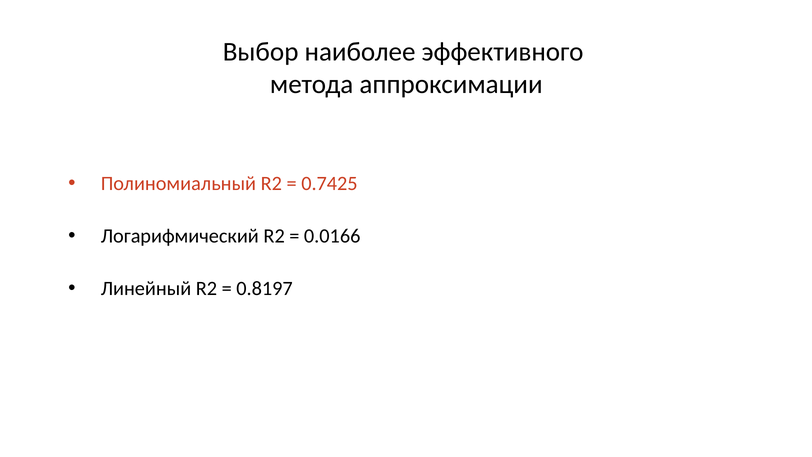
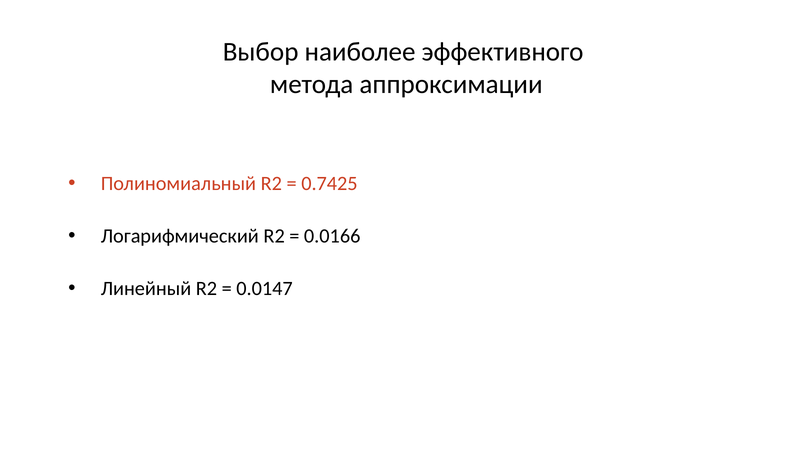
0.8197: 0.8197 -> 0.0147
